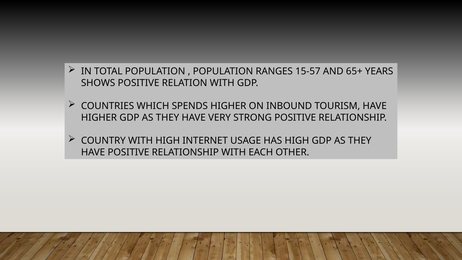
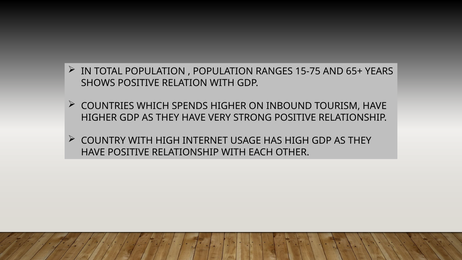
15-57: 15-57 -> 15-75
